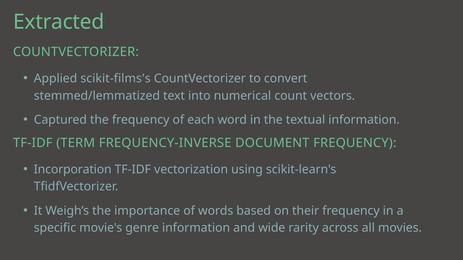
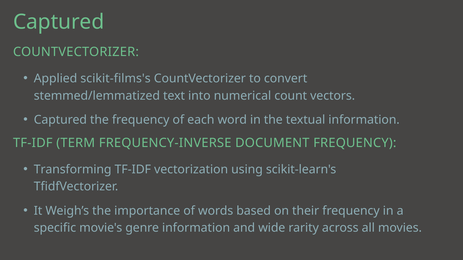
Extracted at (59, 22): Extracted -> Captured
Incorporation: Incorporation -> Transforming
